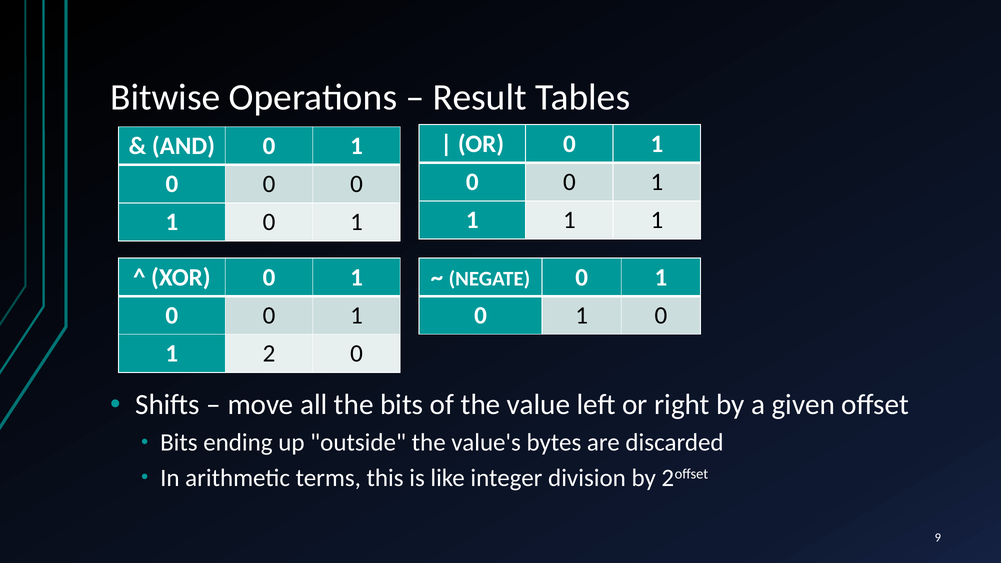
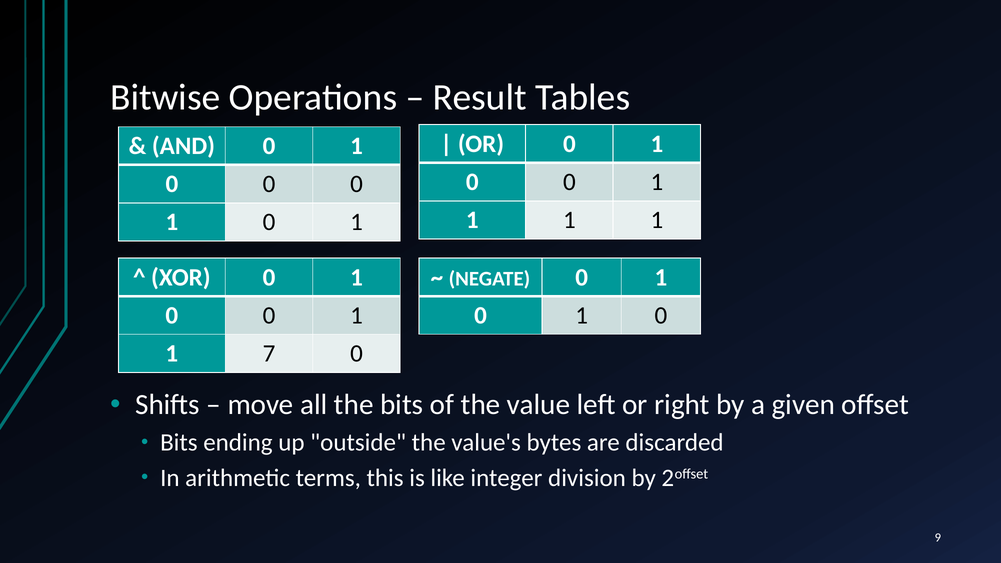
2: 2 -> 7
